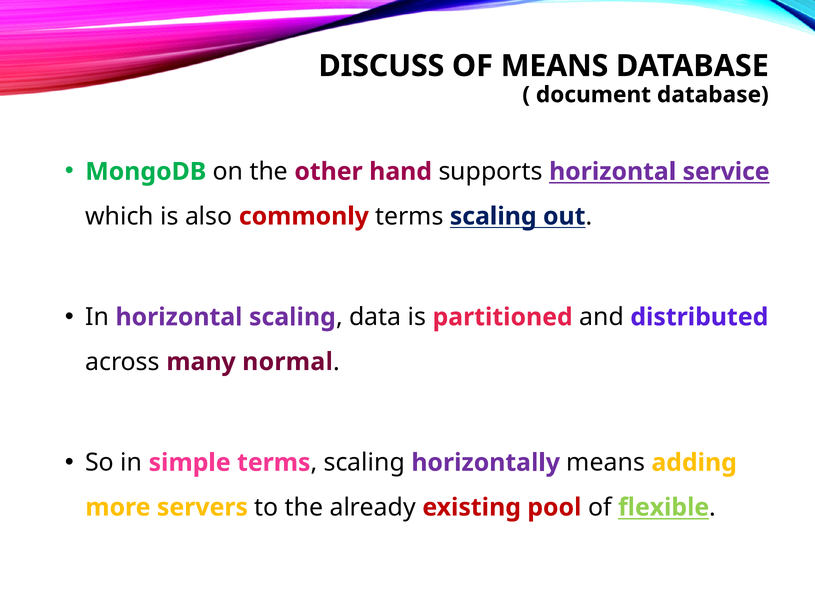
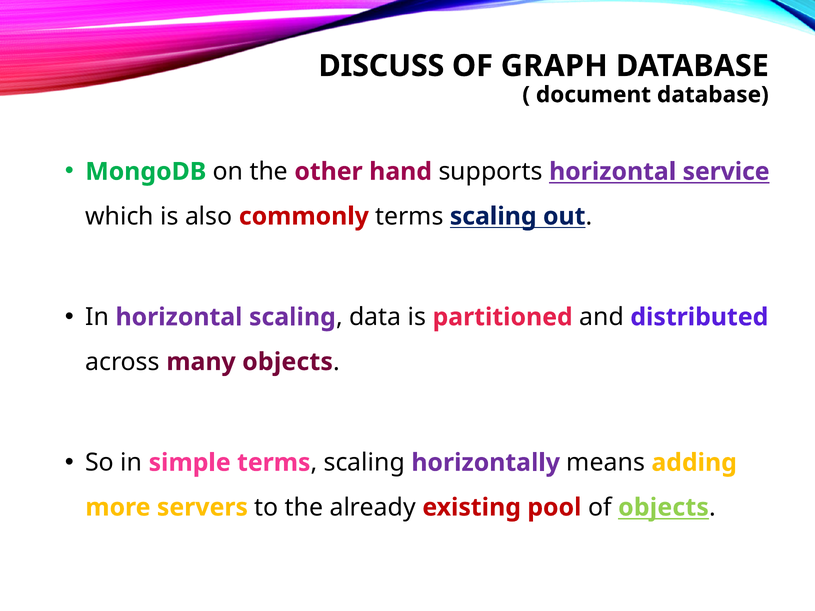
OF MEANS: MEANS -> GRAPH
many normal: normal -> objects
of flexible: flexible -> objects
